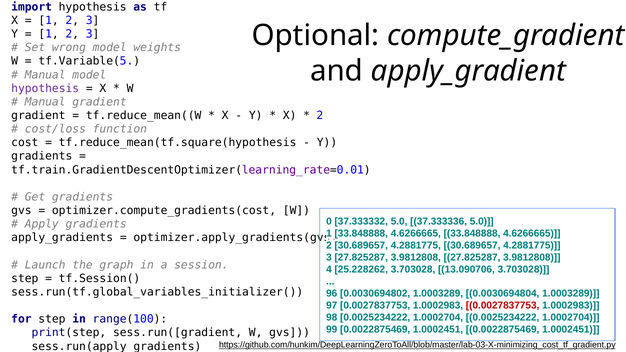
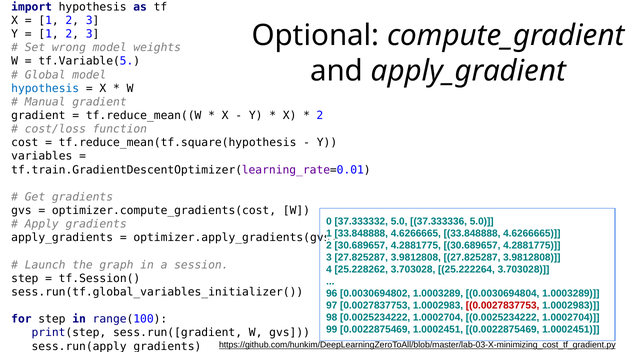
Manual at (45, 75): Manual -> Global
hypothesis at (45, 88) colour: purple -> blue
gradients at (42, 156): gradients -> variables
13.090706: 13.090706 -> 25.222264
